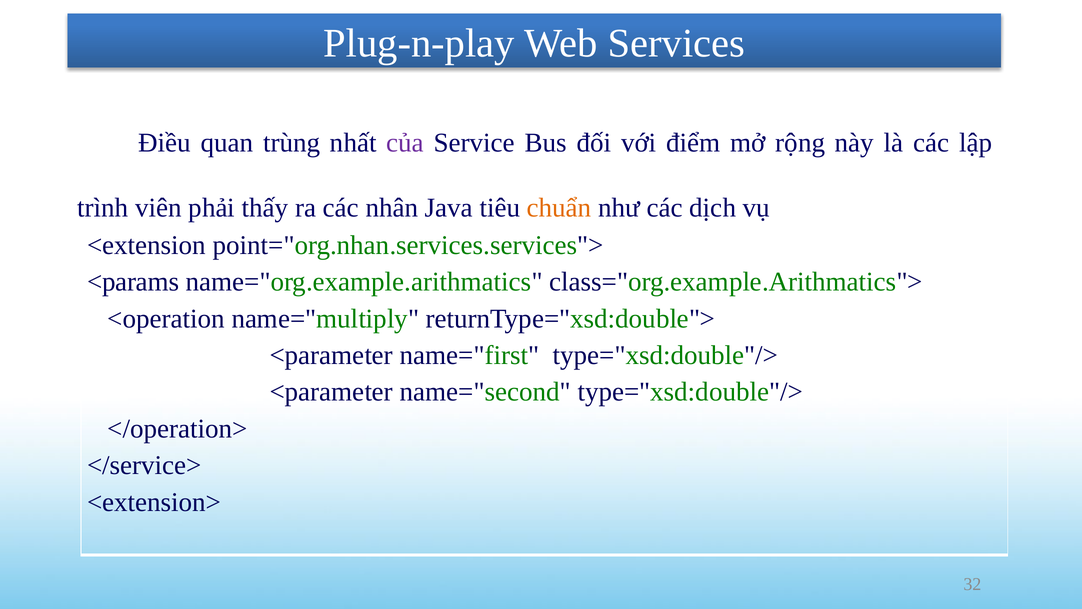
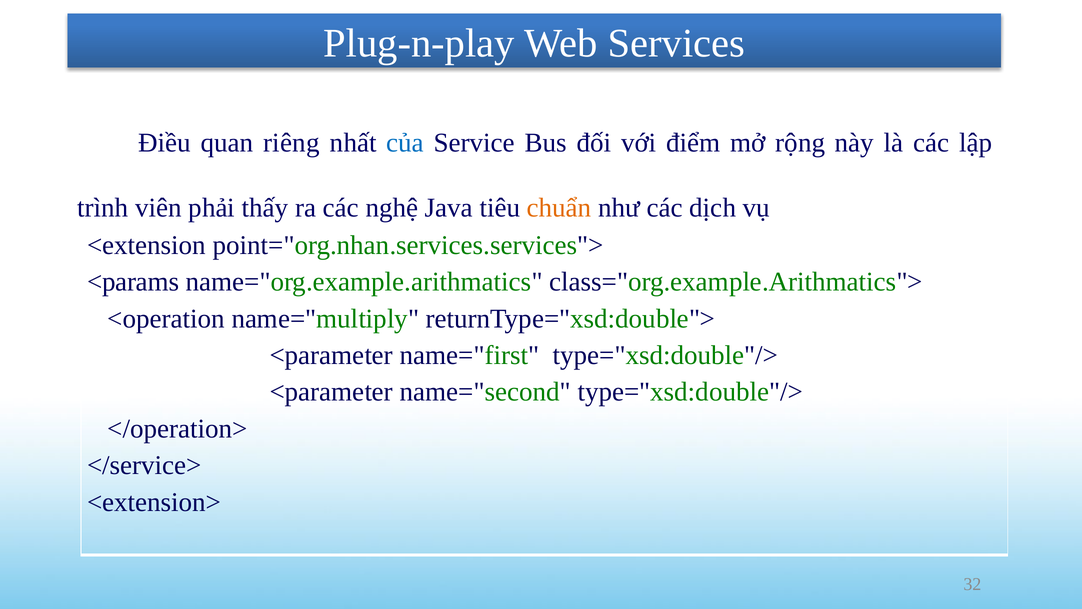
trùng: trùng -> riêng
của colour: purple -> blue
nhân: nhân -> nghệ
